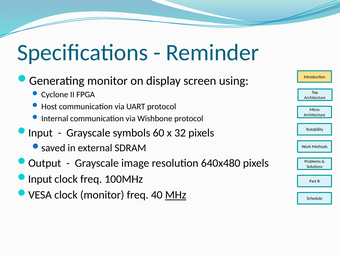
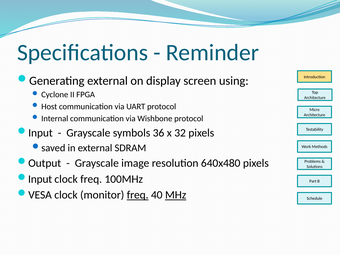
Generating monitor: monitor -> external
60: 60 -> 36
freq at (138, 195) underline: none -> present
